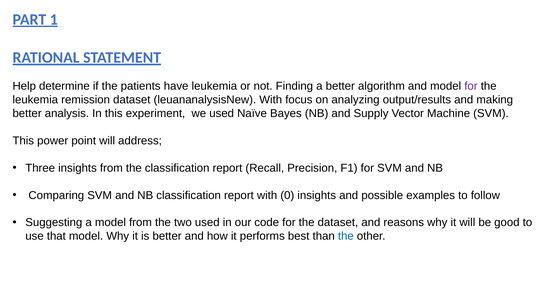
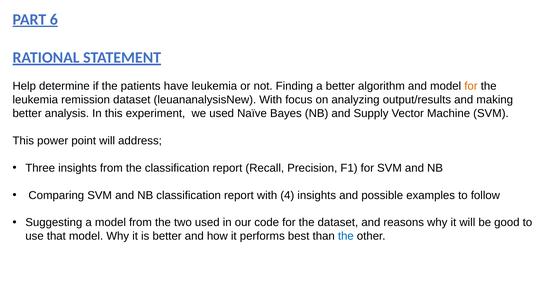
1: 1 -> 6
for at (471, 86) colour: purple -> orange
0: 0 -> 4
